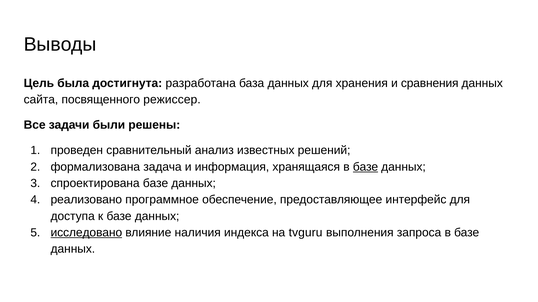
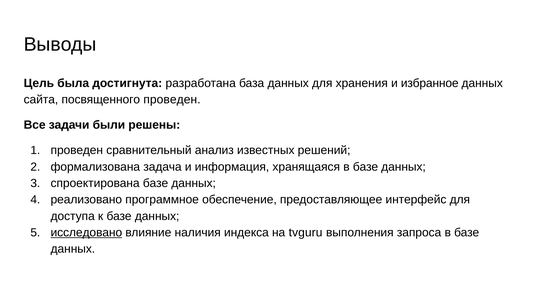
сравнения: сравнения -> избранное
посвященного режиссер: режиссер -> проведен
базе at (366, 167) underline: present -> none
